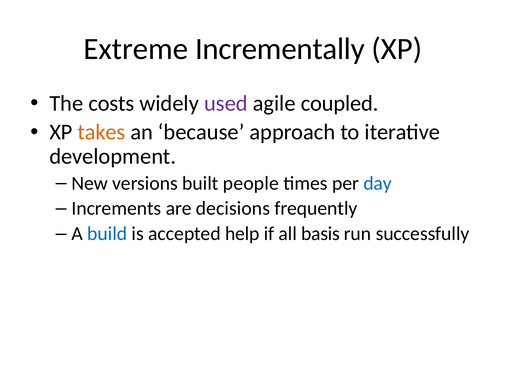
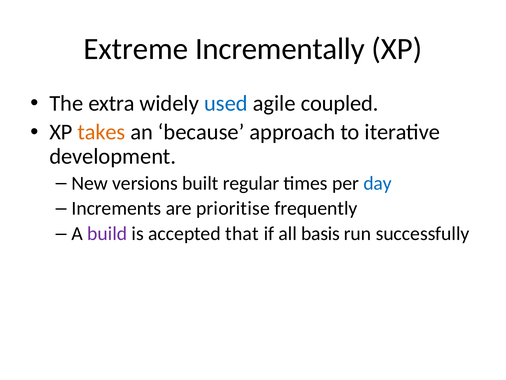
costs: costs -> extra
used colour: purple -> blue
people: people -> regular
decisions: decisions -> prioritise
build colour: blue -> purple
help: help -> that
